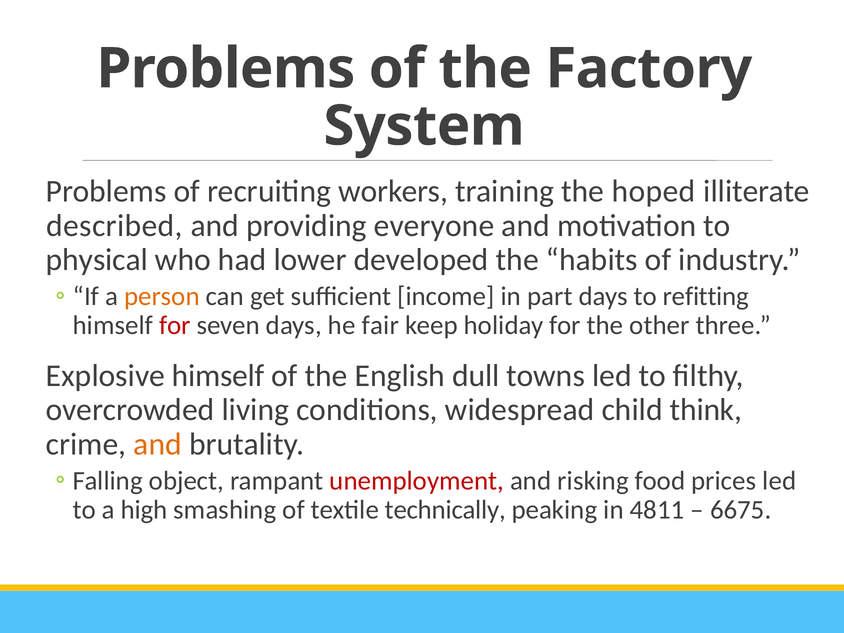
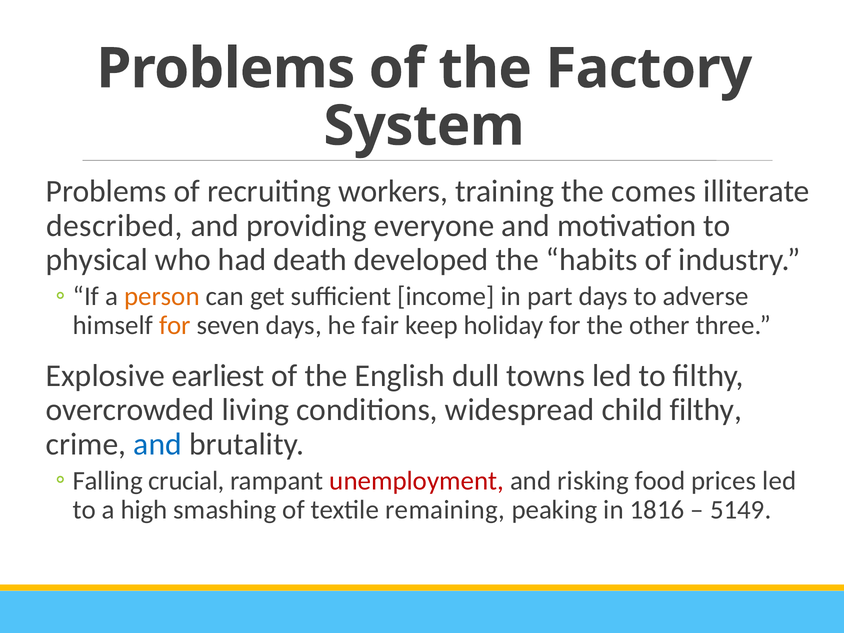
hoped: hoped -> comes
lower: lower -> death
refitting: refitting -> adverse
for at (175, 325) colour: red -> orange
Explosive himself: himself -> earliest
child think: think -> filthy
and at (158, 444) colour: orange -> blue
object: object -> crucial
technically: technically -> remaining
4811: 4811 -> 1816
6675: 6675 -> 5149
